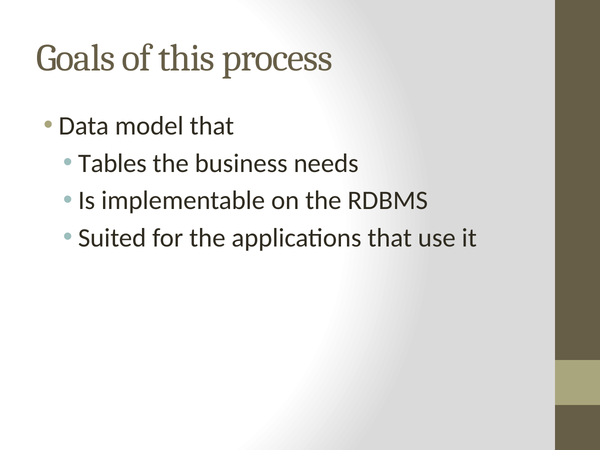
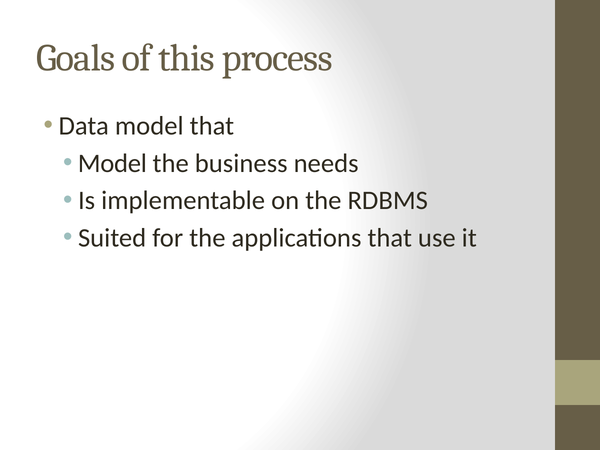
Tables at (112, 163): Tables -> Model
